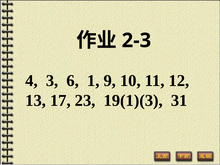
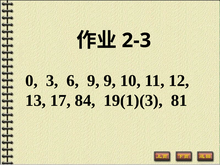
4: 4 -> 0
6 1: 1 -> 9
23: 23 -> 84
31: 31 -> 81
